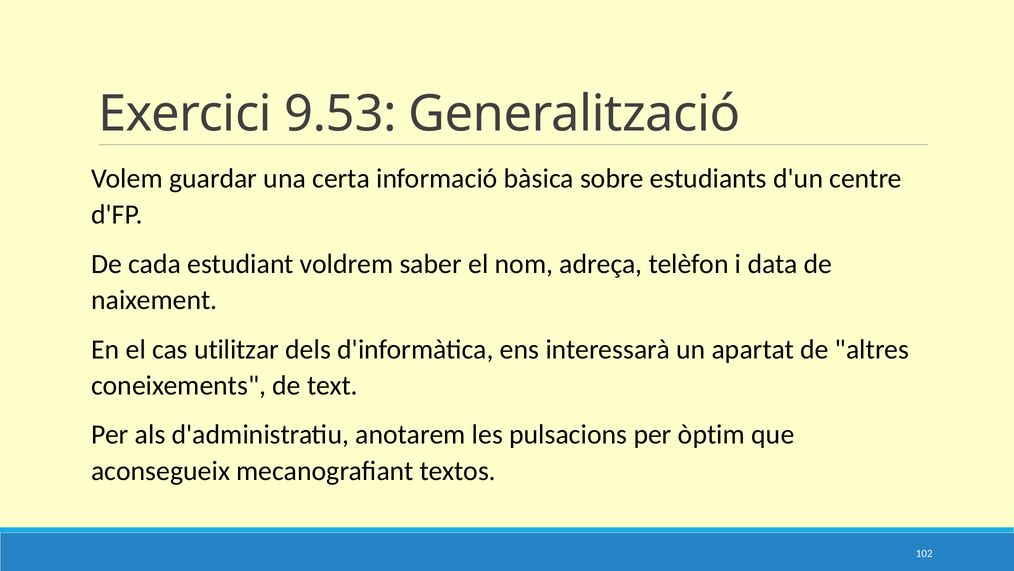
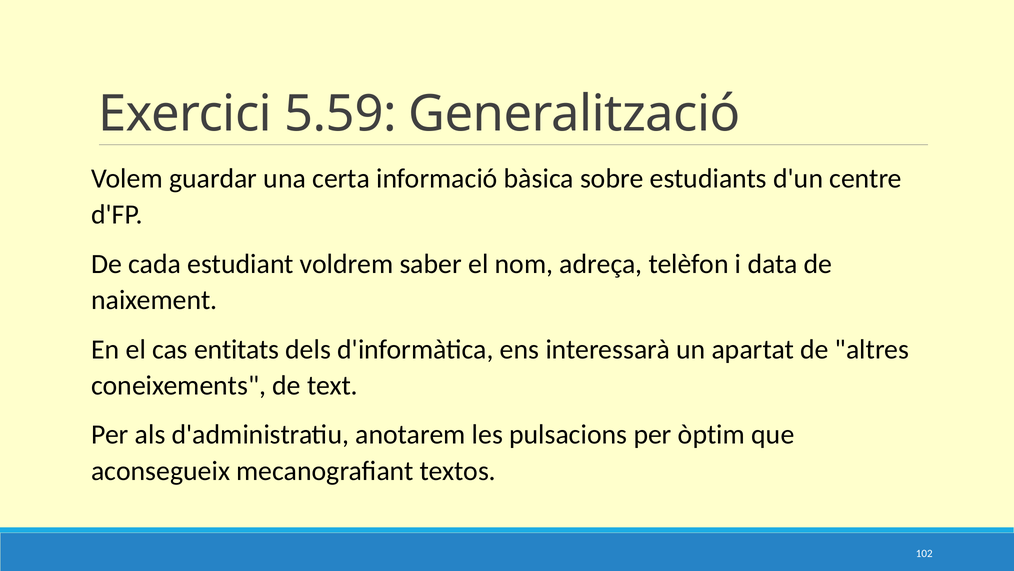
9.53: 9.53 -> 5.59
utilitzar: utilitzar -> entitats
